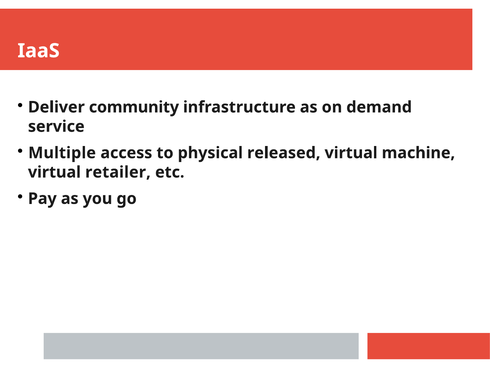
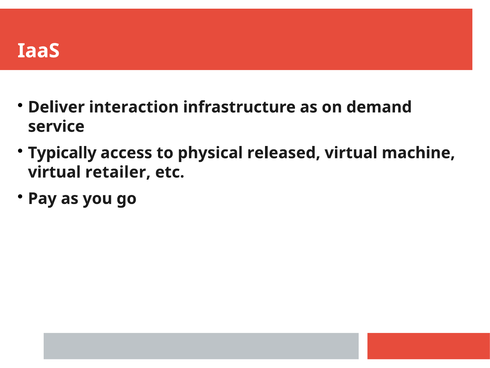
community: community -> interaction
Multiple: Multiple -> Typically
